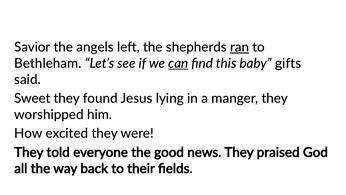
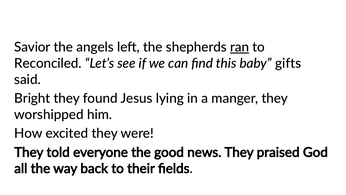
Bethleham: Bethleham -> Reconciled
can underline: present -> none
Sweet: Sweet -> Bright
